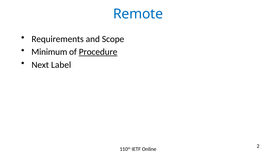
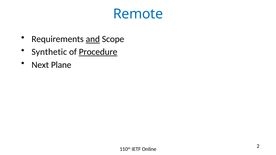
and underline: none -> present
Minimum: Minimum -> Synthetic
Label: Label -> Plane
